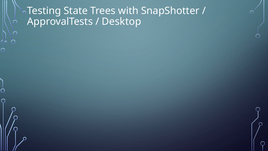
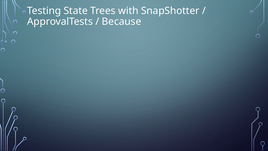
Desktop: Desktop -> Because
